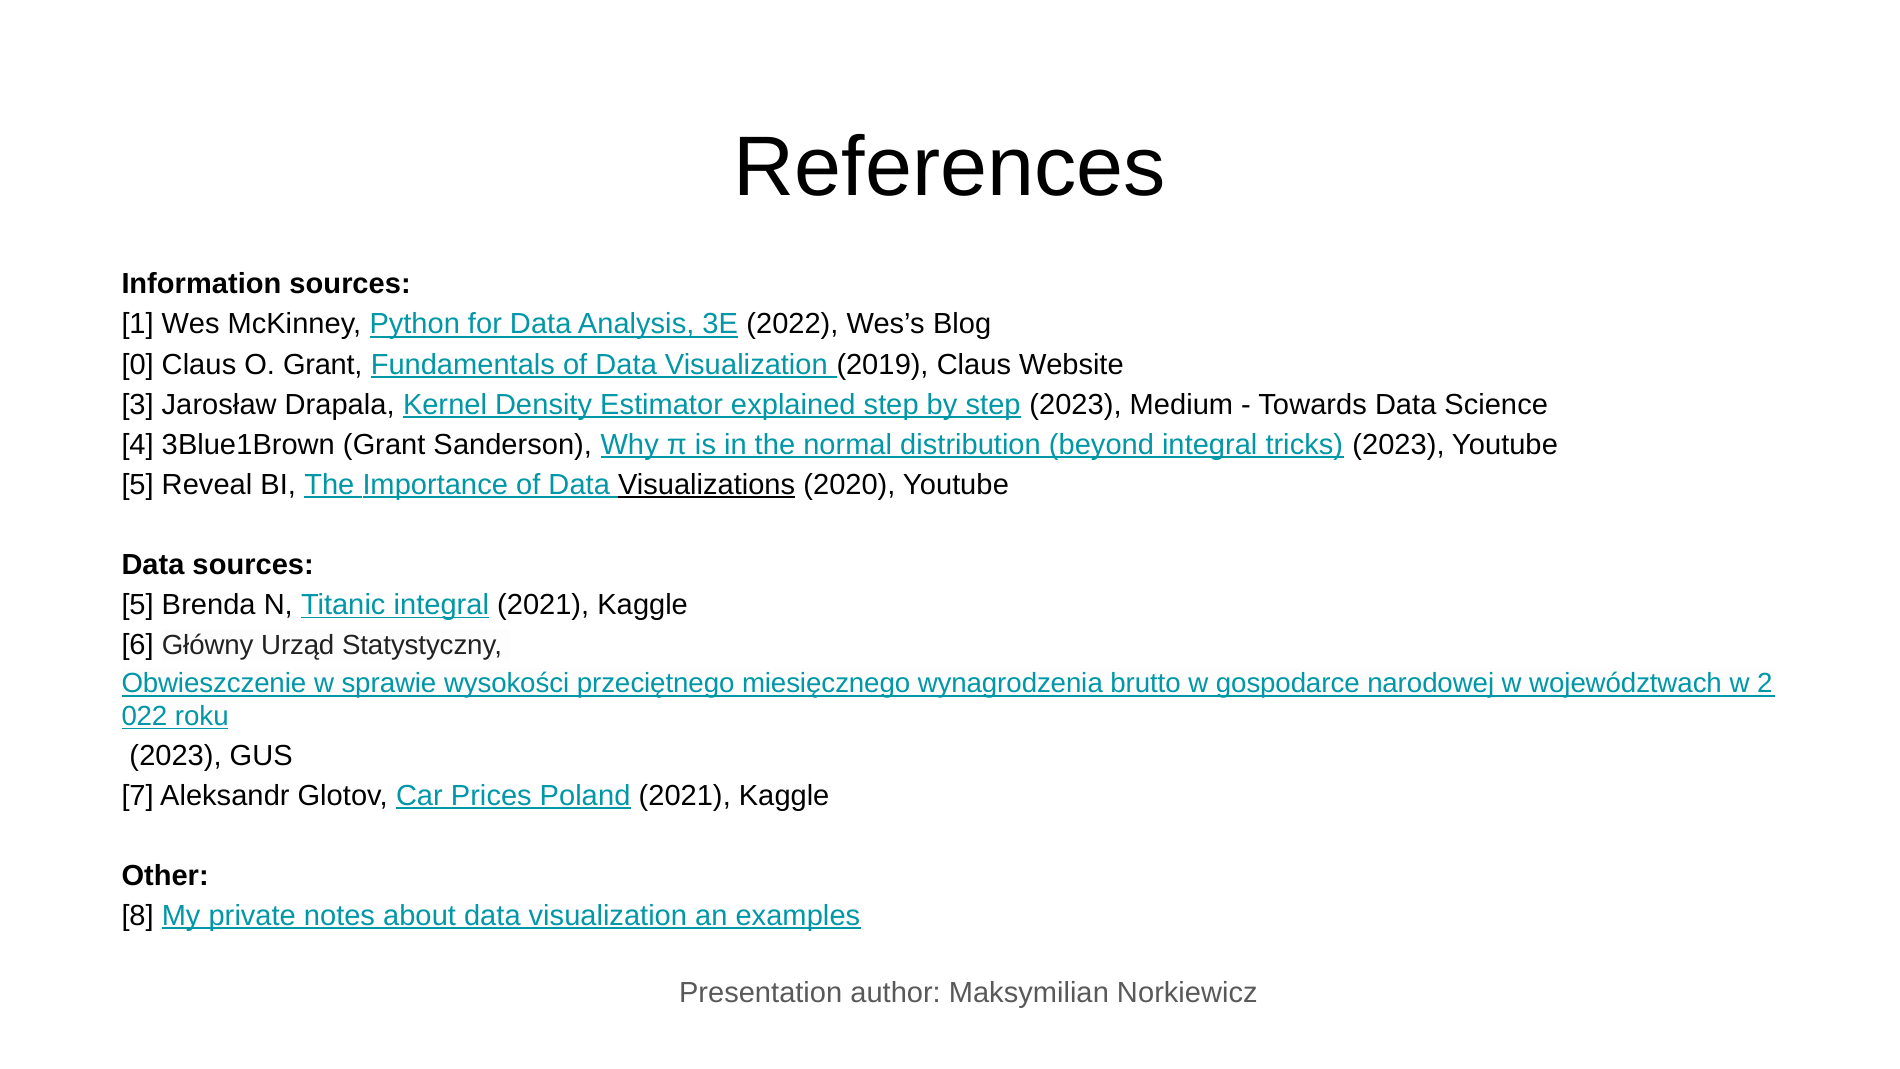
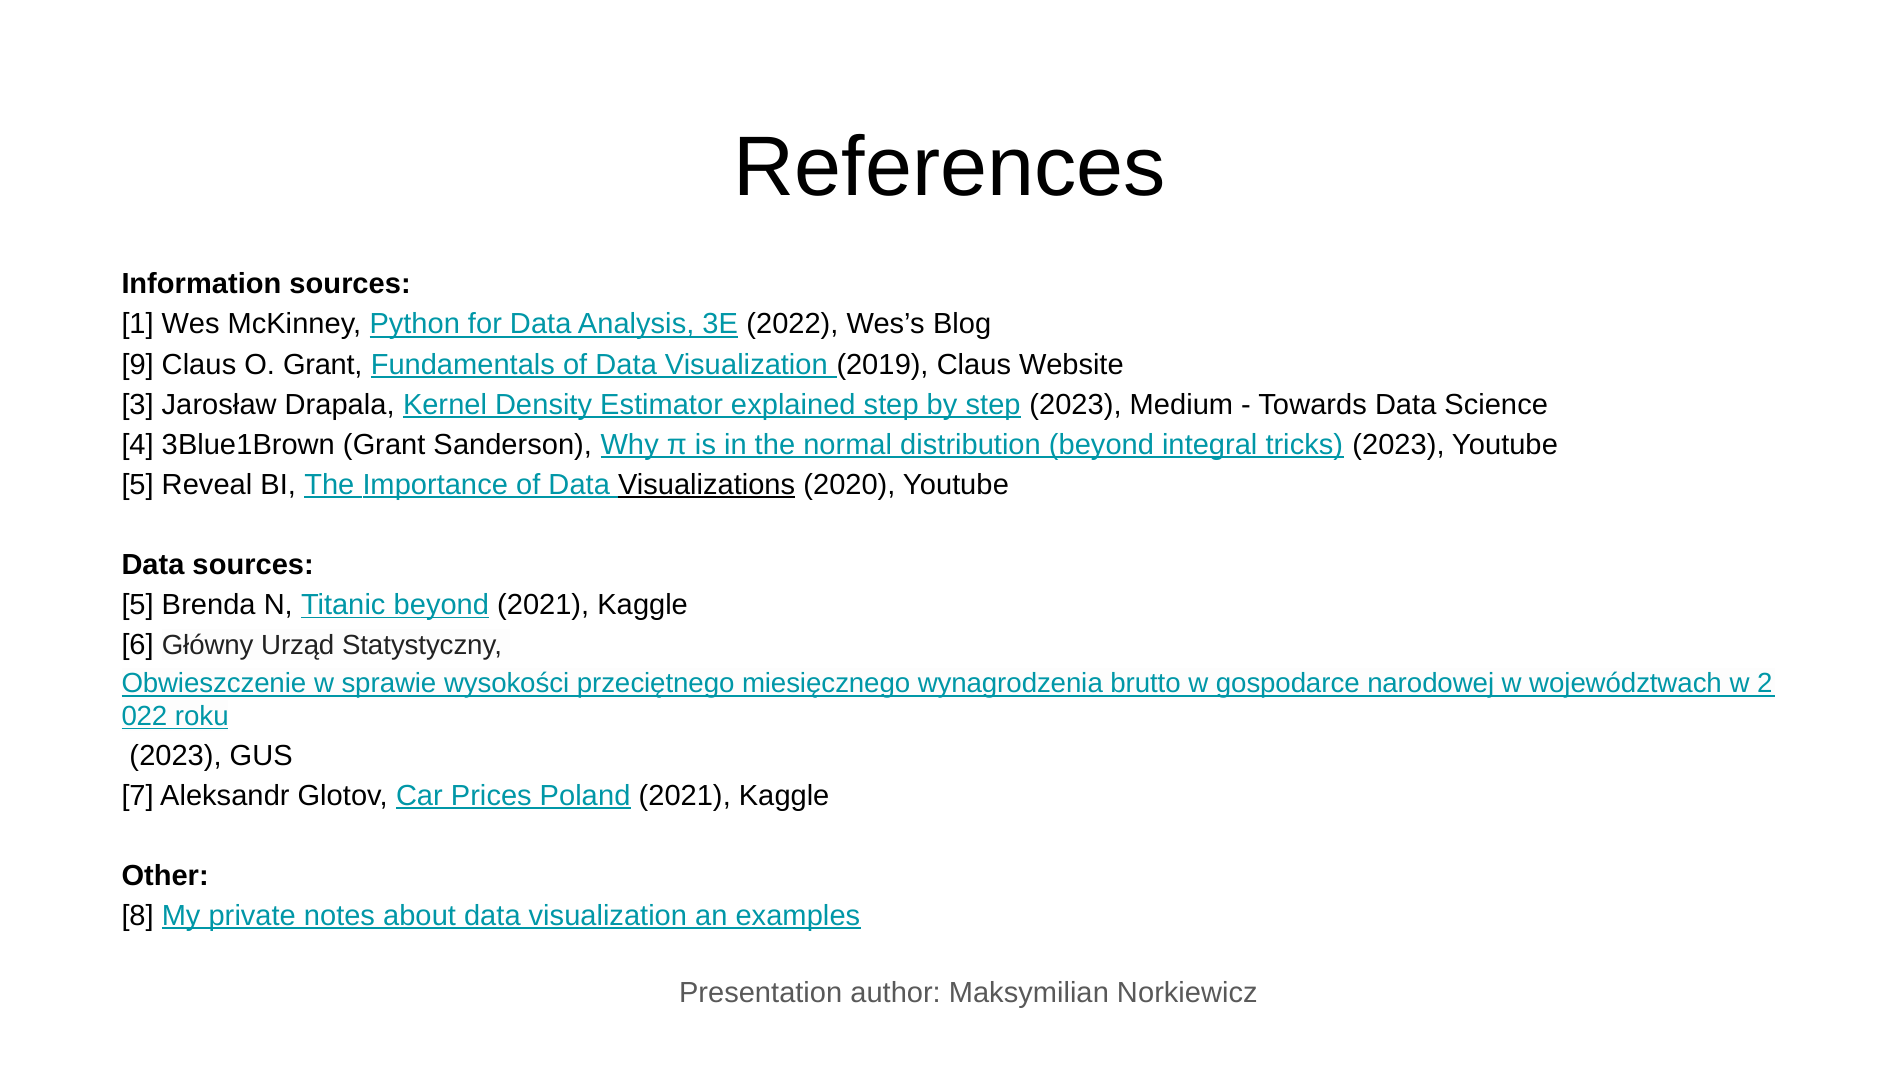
0: 0 -> 9
Titanic integral: integral -> beyond
